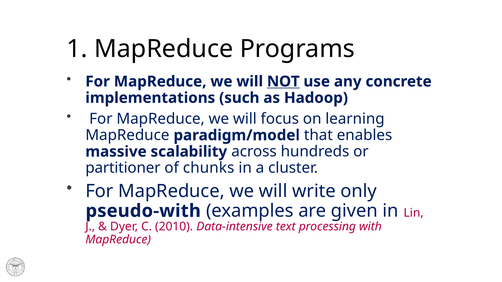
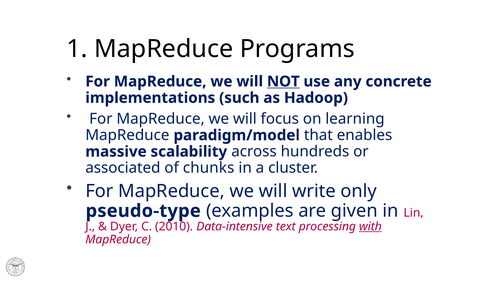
partitioner: partitioner -> associated
pseudo-with: pseudo-with -> pseudo-type
with underline: none -> present
